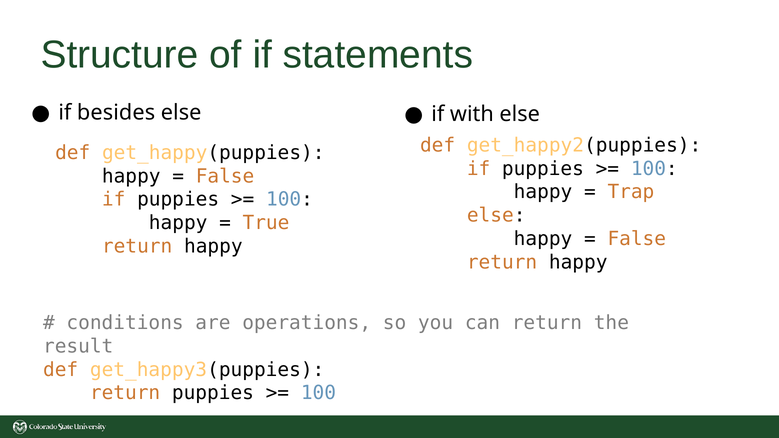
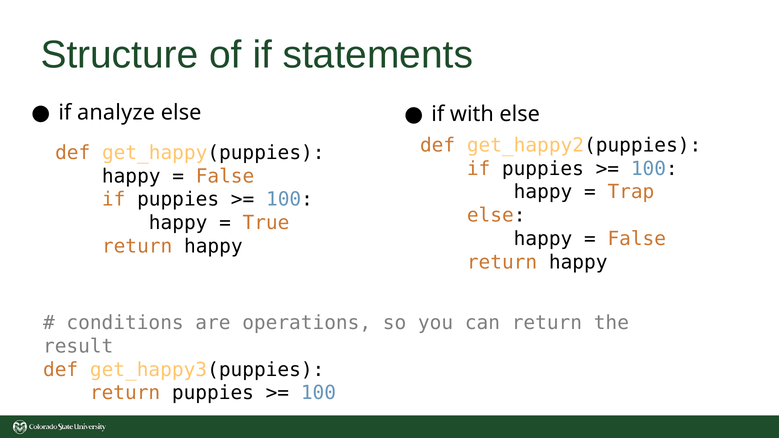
besides: besides -> analyze
